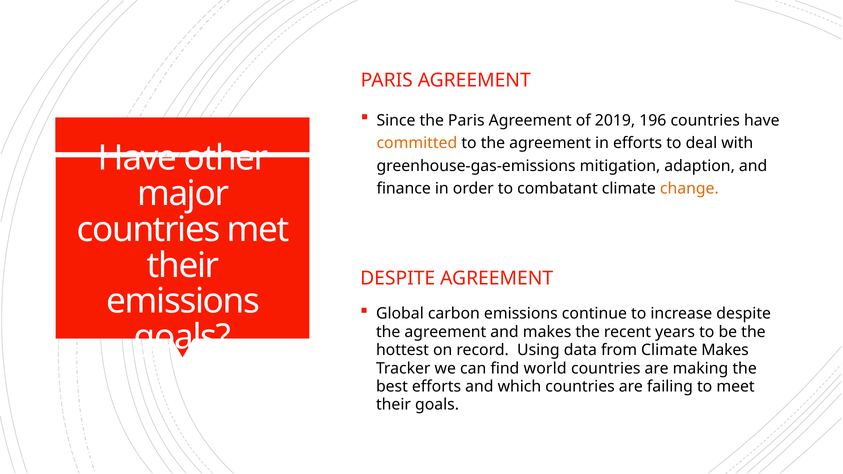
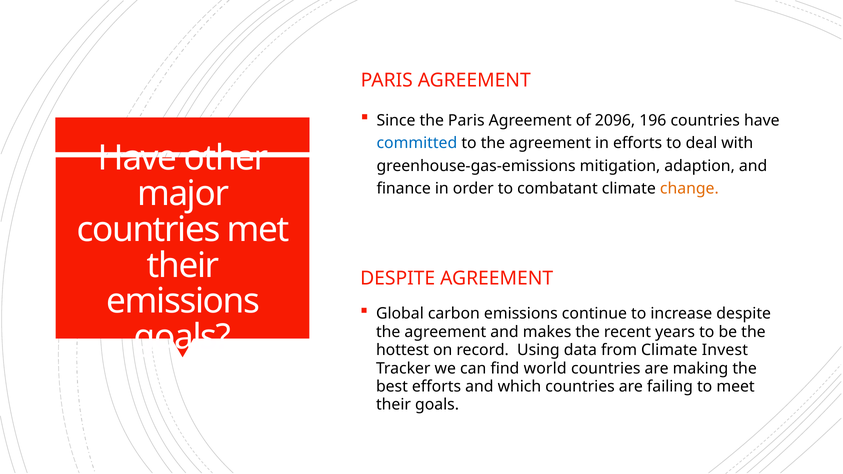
2019: 2019 -> 2096
committed colour: orange -> blue
Climate Makes: Makes -> Invest
